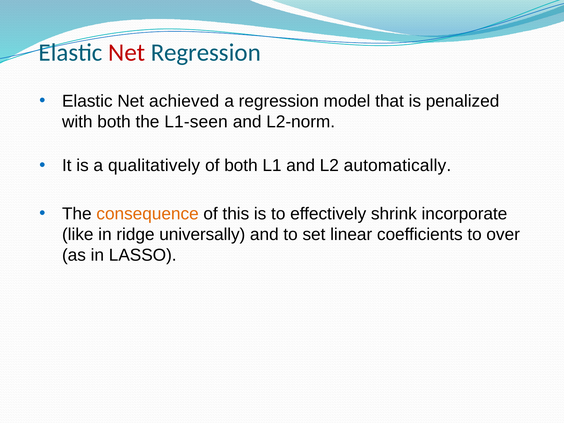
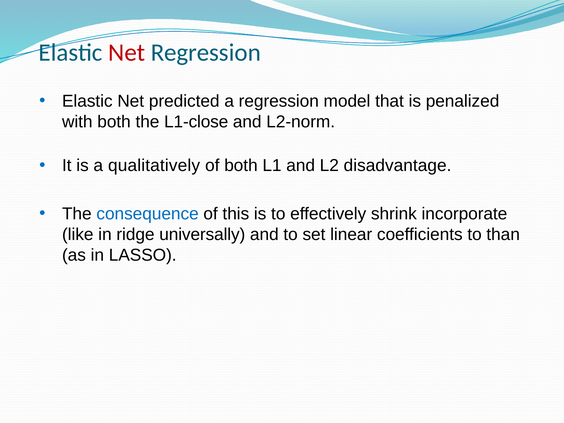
achieved: achieved -> predicted
L1-seen: L1-seen -> L1-close
automatically: automatically -> disadvantage
consequence colour: orange -> blue
over: over -> than
